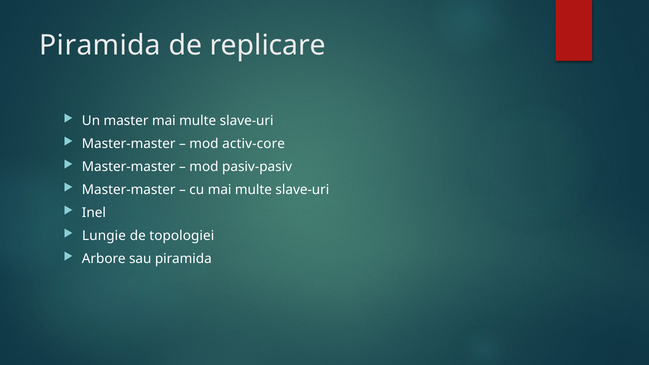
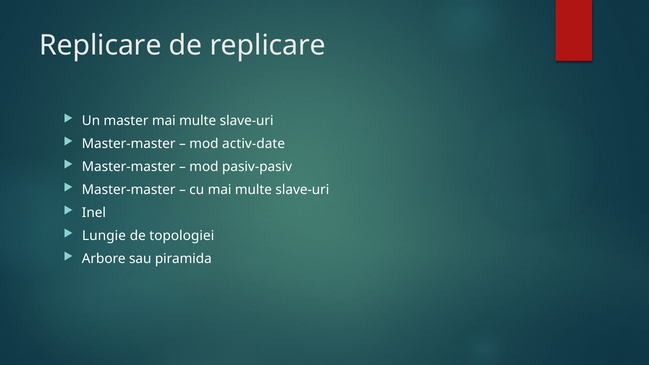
Piramida at (100, 46): Piramida -> Replicare
activ-core: activ-core -> activ-date
